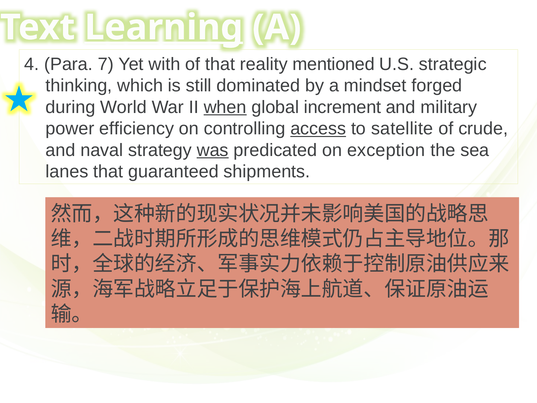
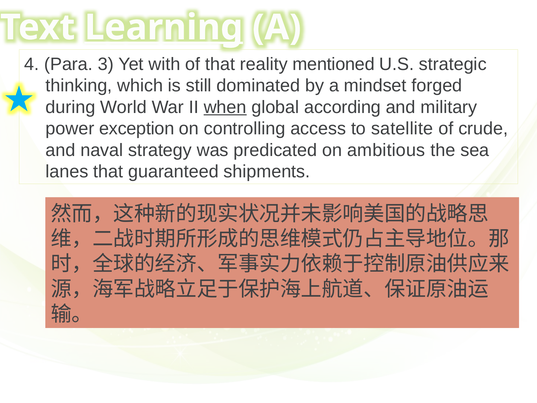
7: 7 -> 3
increment: increment -> according
efficiency: efficiency -> exception
access underline: present -> none
was underline: present -> none
exception: exception -> ambitious
